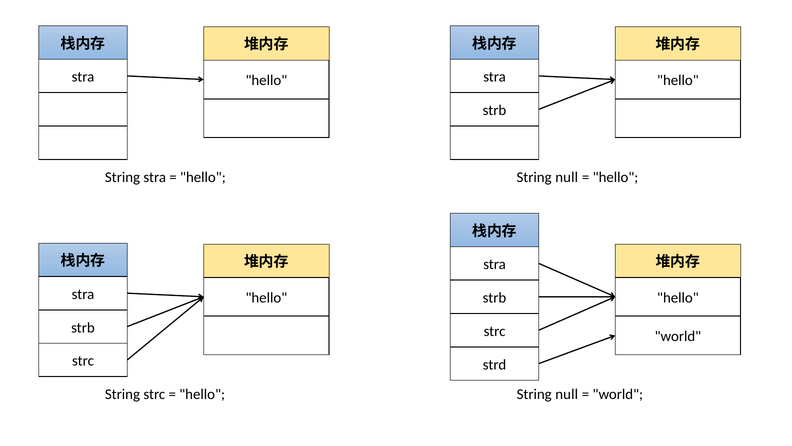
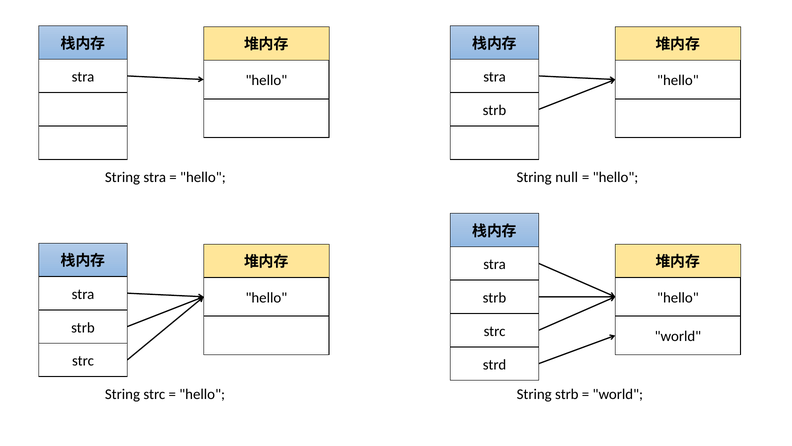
null at (567, 394): null -> strb
